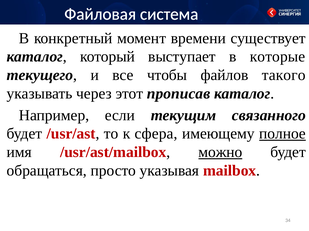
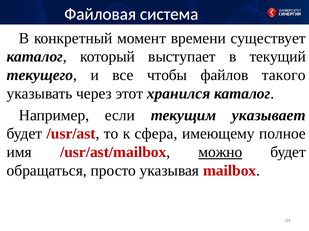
которые: которые -> текущий
прописав: прописав -> хранился
связанного: связанного -> указывает
полное underline: present -> none
